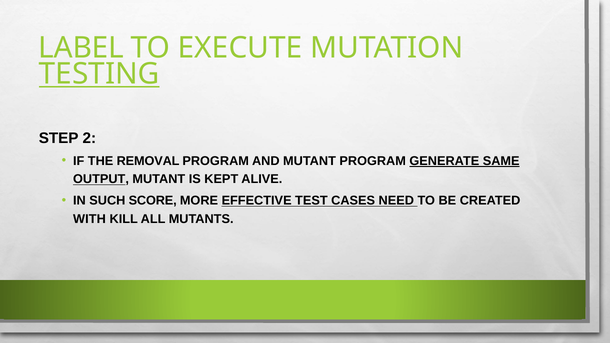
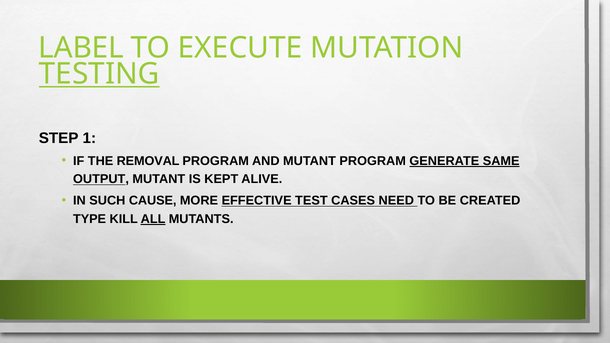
2: 2 -> 1
SCORE: SCORE -> CAUSE
WITH: WITH -> TYPE
ALL underline: none -> present
